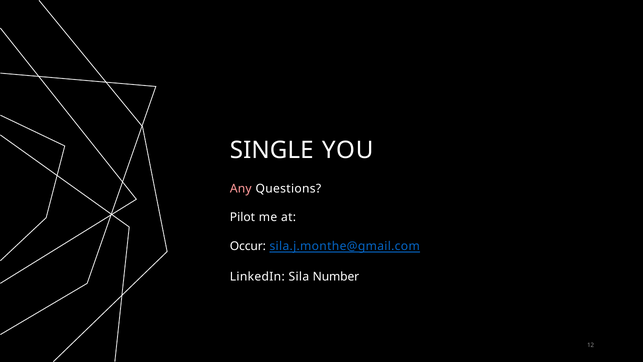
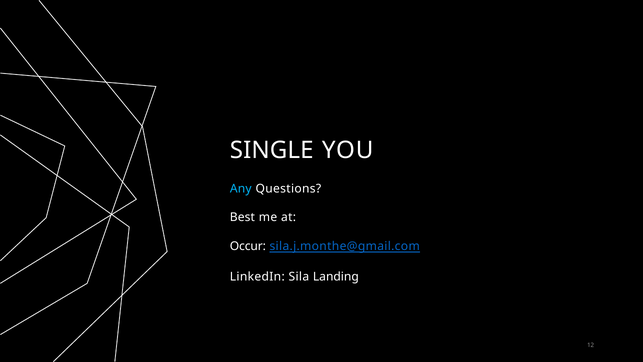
Any colour: pink -> light blue
Pilot: Pilot -> Best
Number: Number -> Landing
